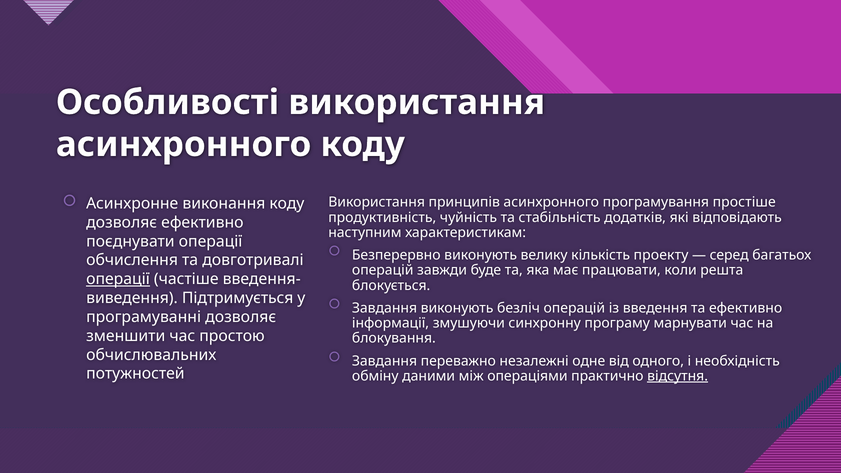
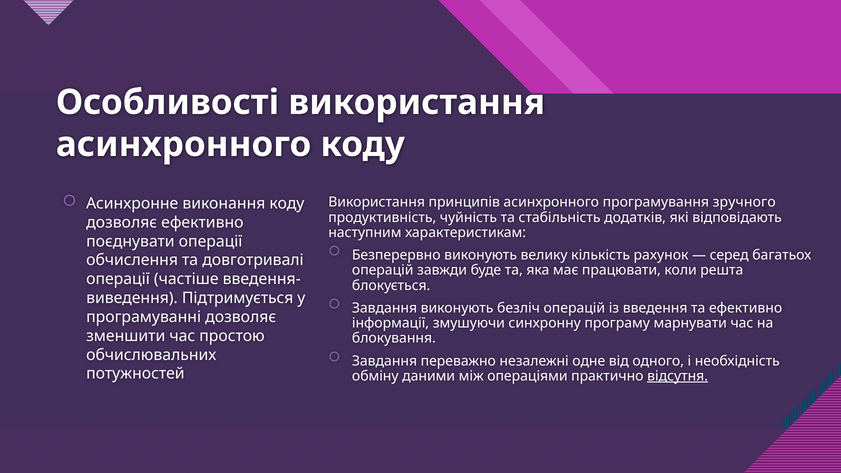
простіше: простіше -> зручного
проекту: проекту -> рахунок
операції at (118, 279) underline: present -> none
